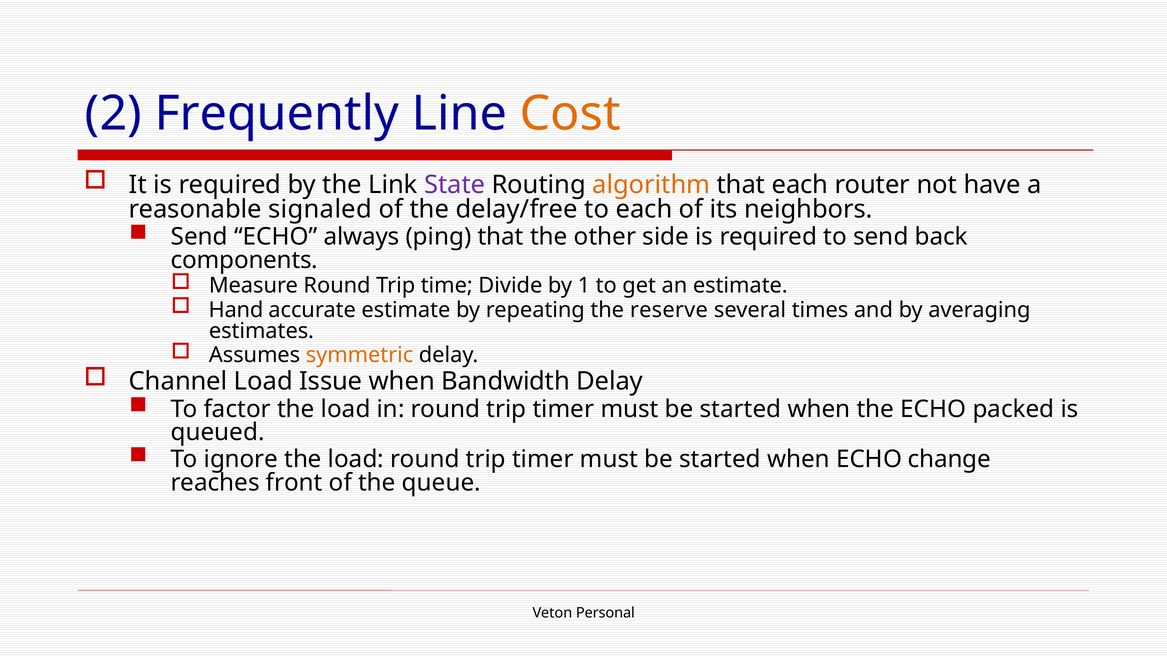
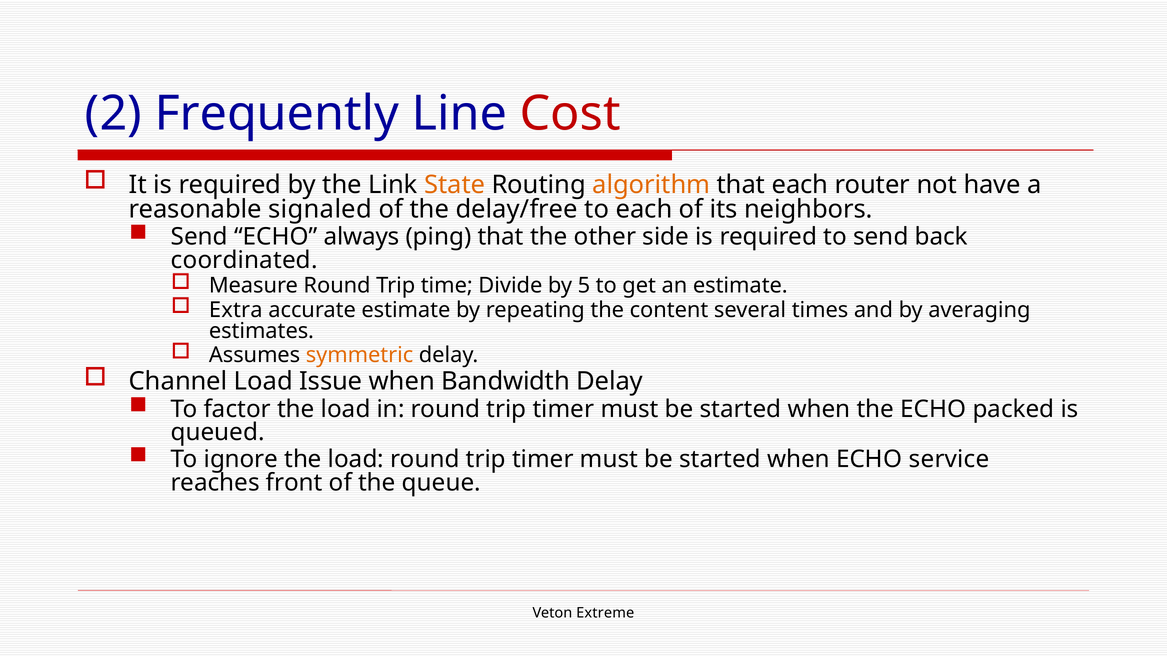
Cost colour: orange -> red
State colour: purple -> orange
components: components -> coordinated
1: 1 -> 5
Hand: Hand -> Extra
reserve: reserve -> content
change: change -> service
Personal: Personal -> Extreme
